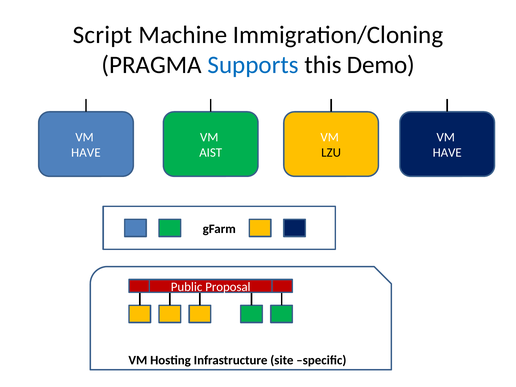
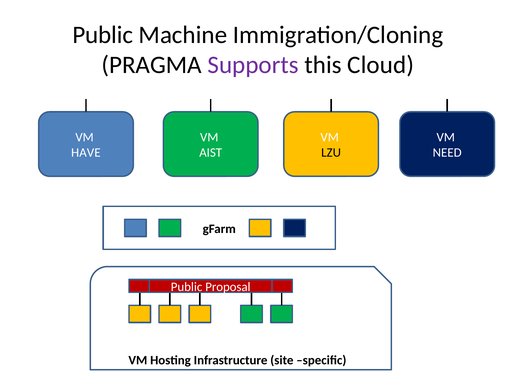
Script at (103, 35): Script -> Public
Supports colour: blue -> purple
Demo: Demo -> Cloud
HAVE at (447, 153): HAVE -> NEED
